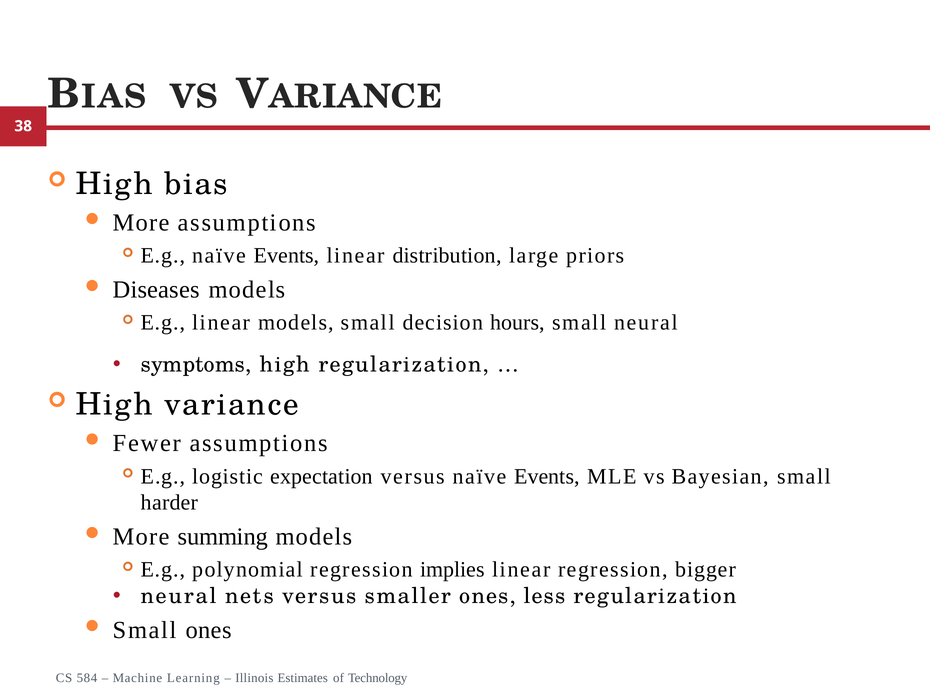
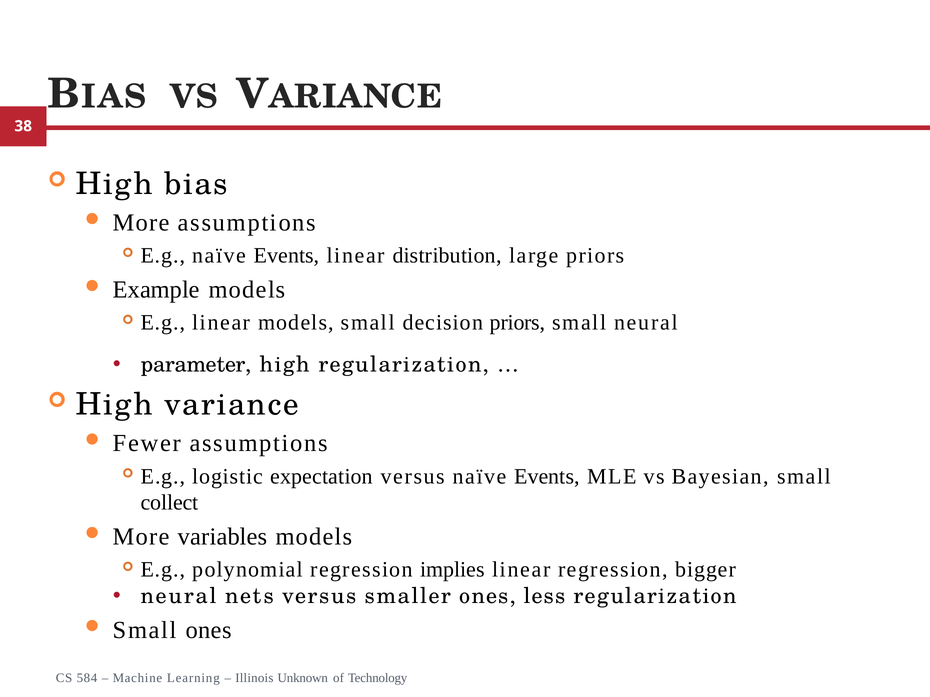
Diseases: Diseases -> Example
decision hours: hours -> priors
symptoms: symptoms -> parameter
harder: harder -> collect
summing: summing -> variables
Estimates: Estimates -> Unknown
